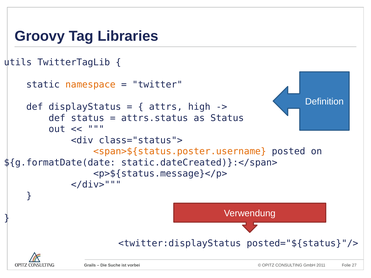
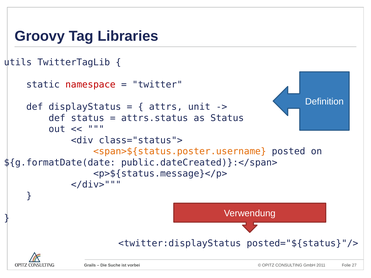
namespace colour: orange -> red
high: high -> unit
static.dateCreated)}:</span>: static.dateCreated)}:</span> -> public.dateCreated)}:</span>
